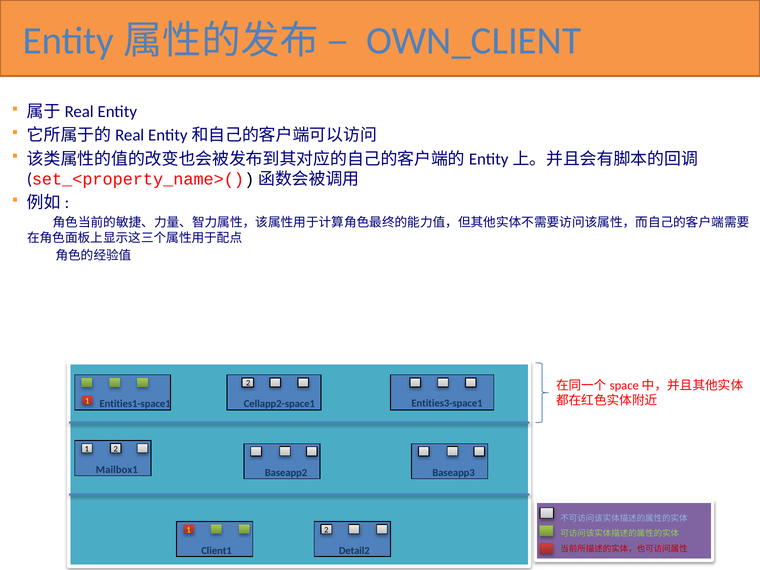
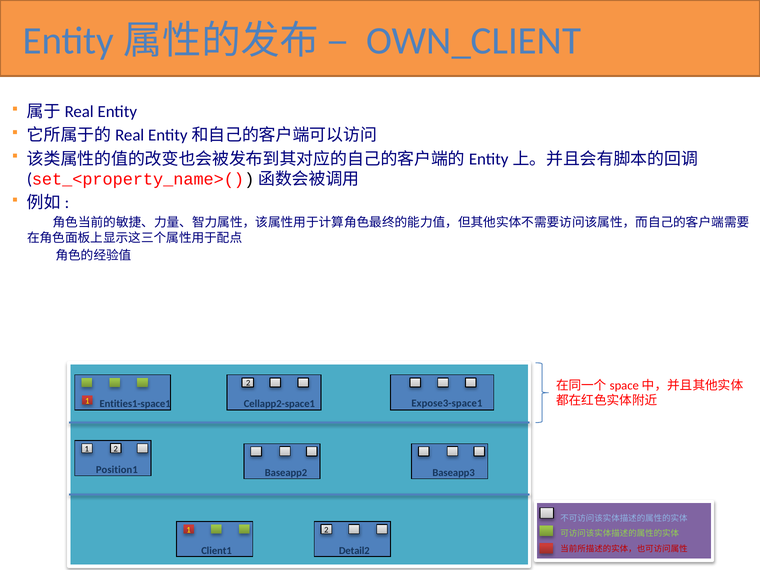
Entities3-space1: Entities3-space1 -> Expose3-space1
Mailbox1: Mailbox1 -> Position1
